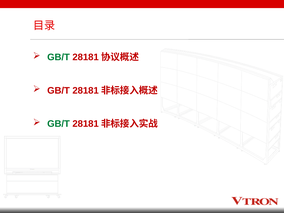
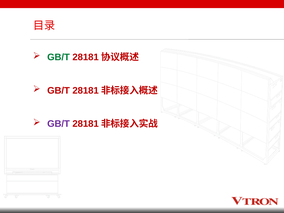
GB/T at (59, 124) colour: green -> purple
